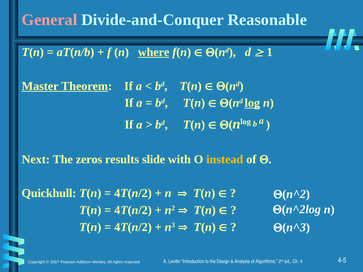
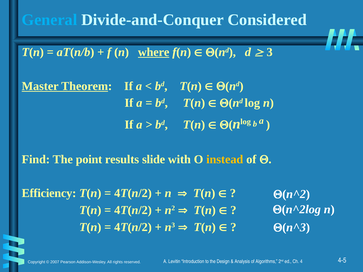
General colour: pink -> light blue
Reasonable: Reasonable -> Considered
1: 1 -> 3
log underline: present -> none
Next: Next -> Find
zeros: zeros -> point
Quickhull: Quickhull -> Efficiency
